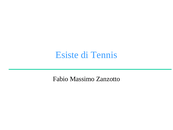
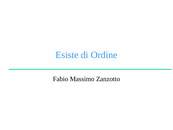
Tennis: Tennis -> Ordine
